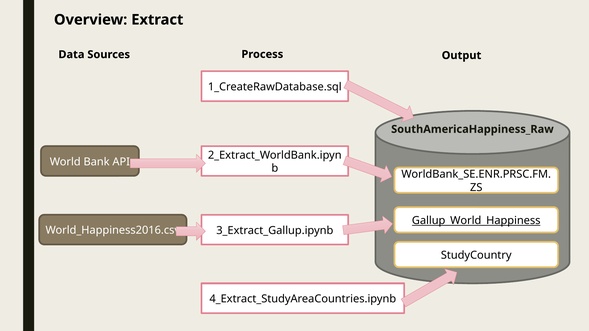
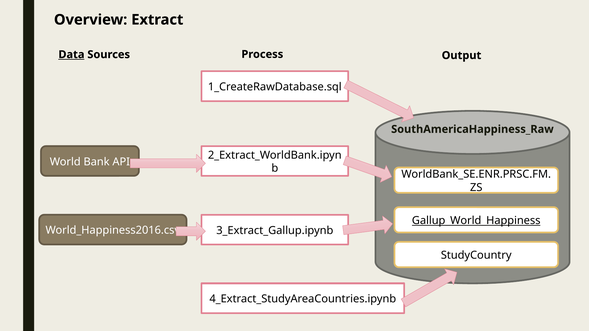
Data underline: none -> present
